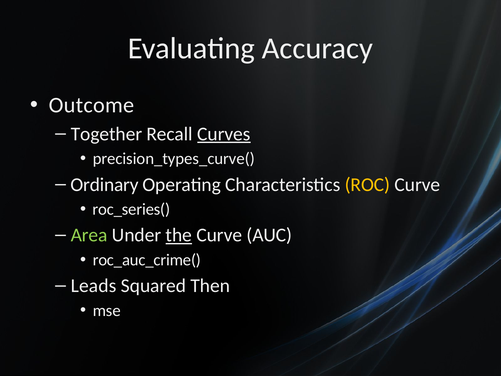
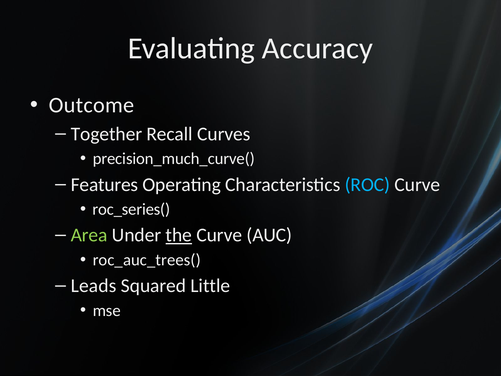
Curves underline: present -> none
precision_types_curve(: precision_types_curve( -> precision_much_curve(
Ordinary: Ordinary -> Features
ROC colour: yellow -> light blue
roc_auc_crime(: roc_auc_crime( -> roc_auc_trees(
Then: Then -> Little
